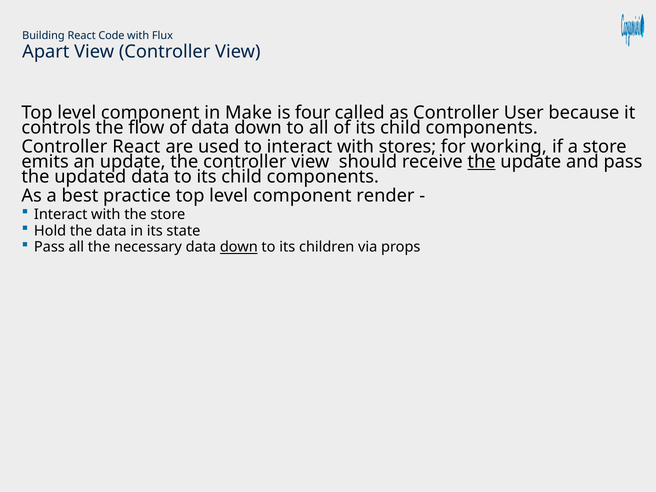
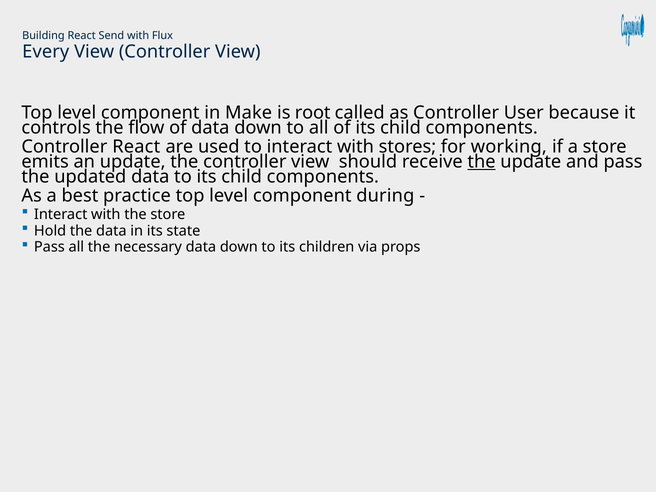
Code: Code -> Send
Apart: Apart -> Every
four: four -> root
render: render -> during
down at (239, 247) underline: present -> none
